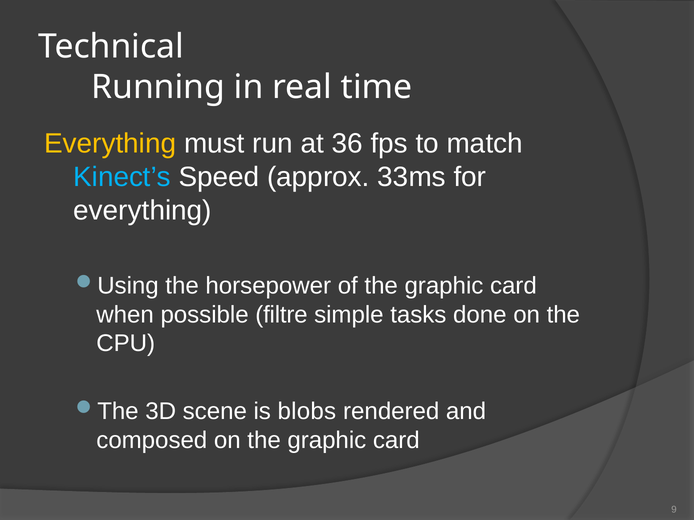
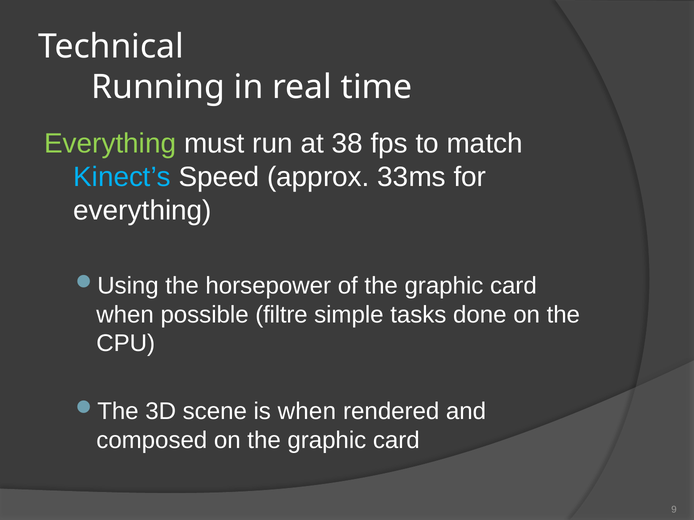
Everything at (110, 144) colour: yellow -> light green
36: 36 -> 38
is blobs: blobs -> when
